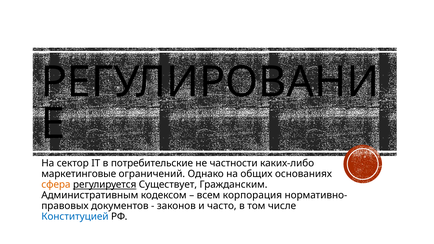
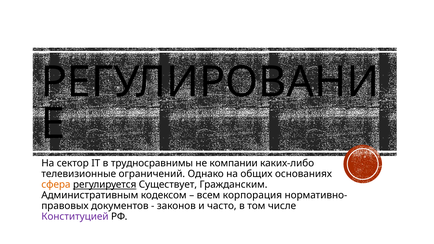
потребительские: потребительские -> трудносравнимы
частности: частности -> компании
маркетинговые: маркетинговые -> телевизионные
Конституцией colour: blue -> purple
